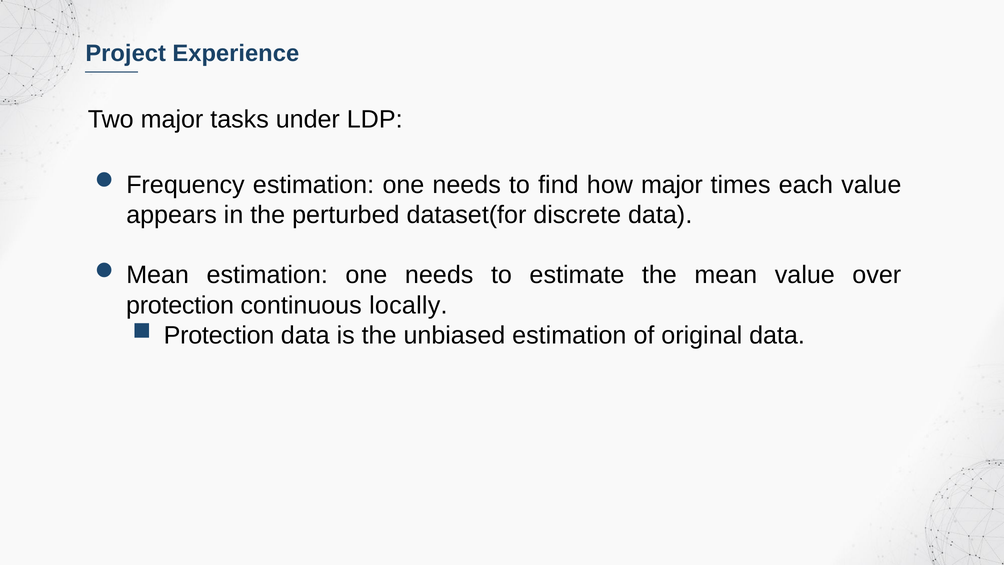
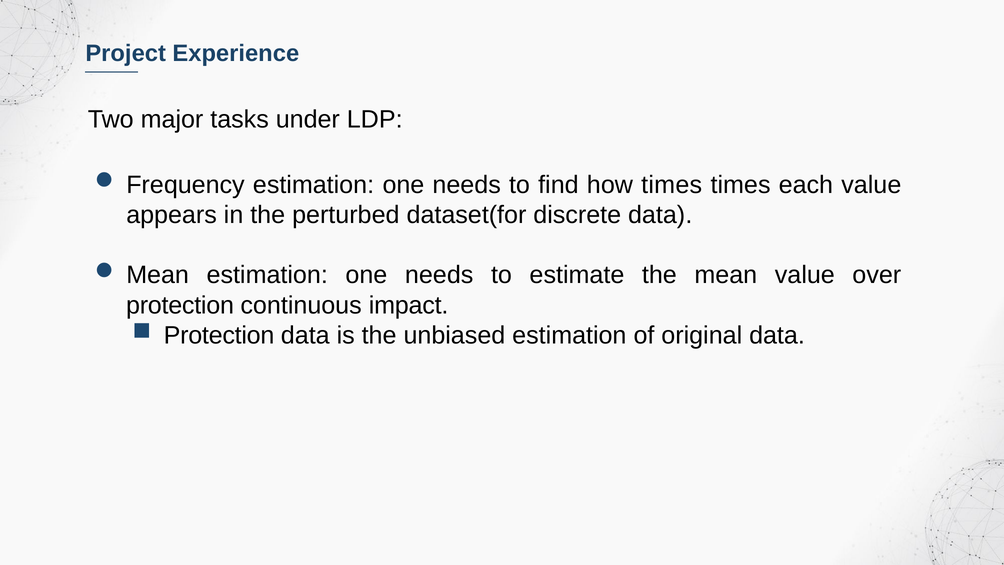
how major: major -> times
locally: locally -> impact
